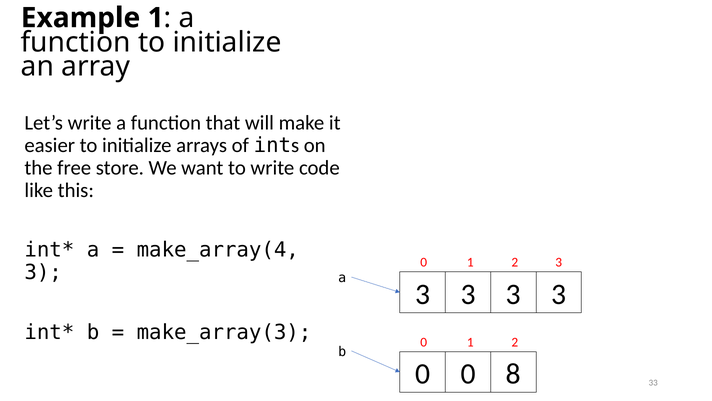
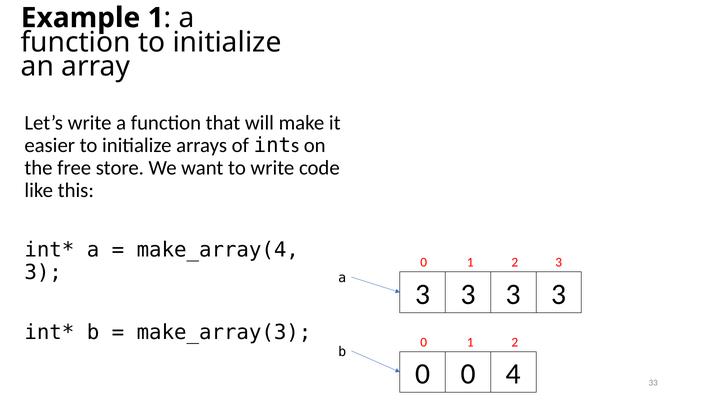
8: 8 -> 4
